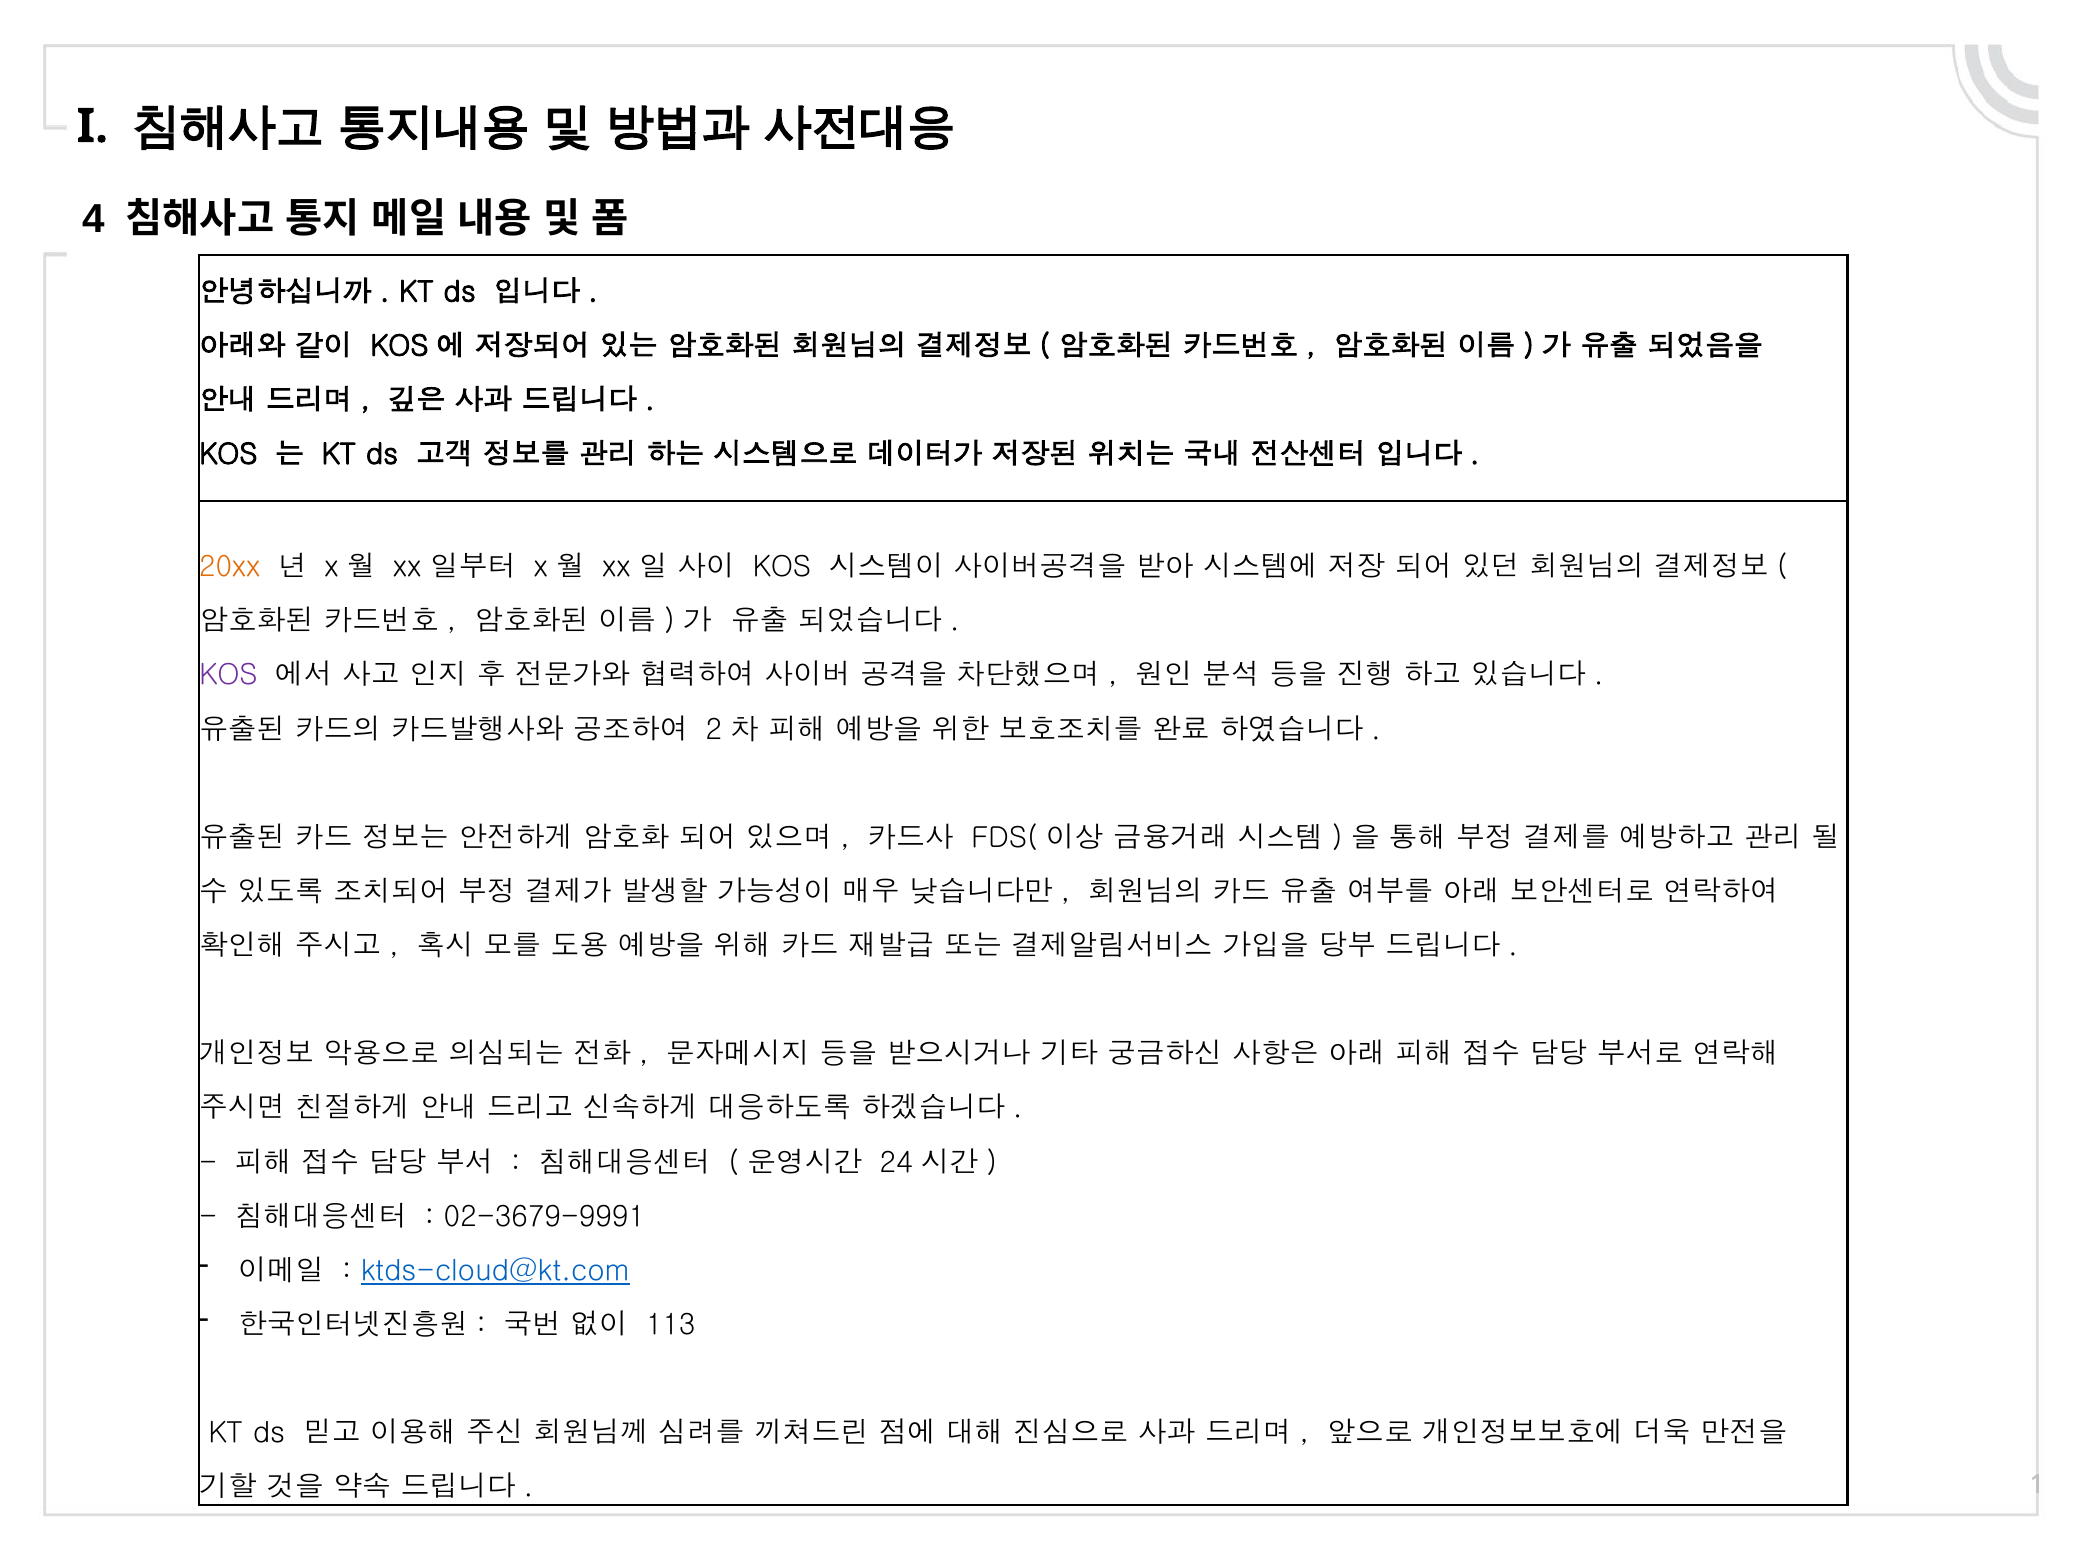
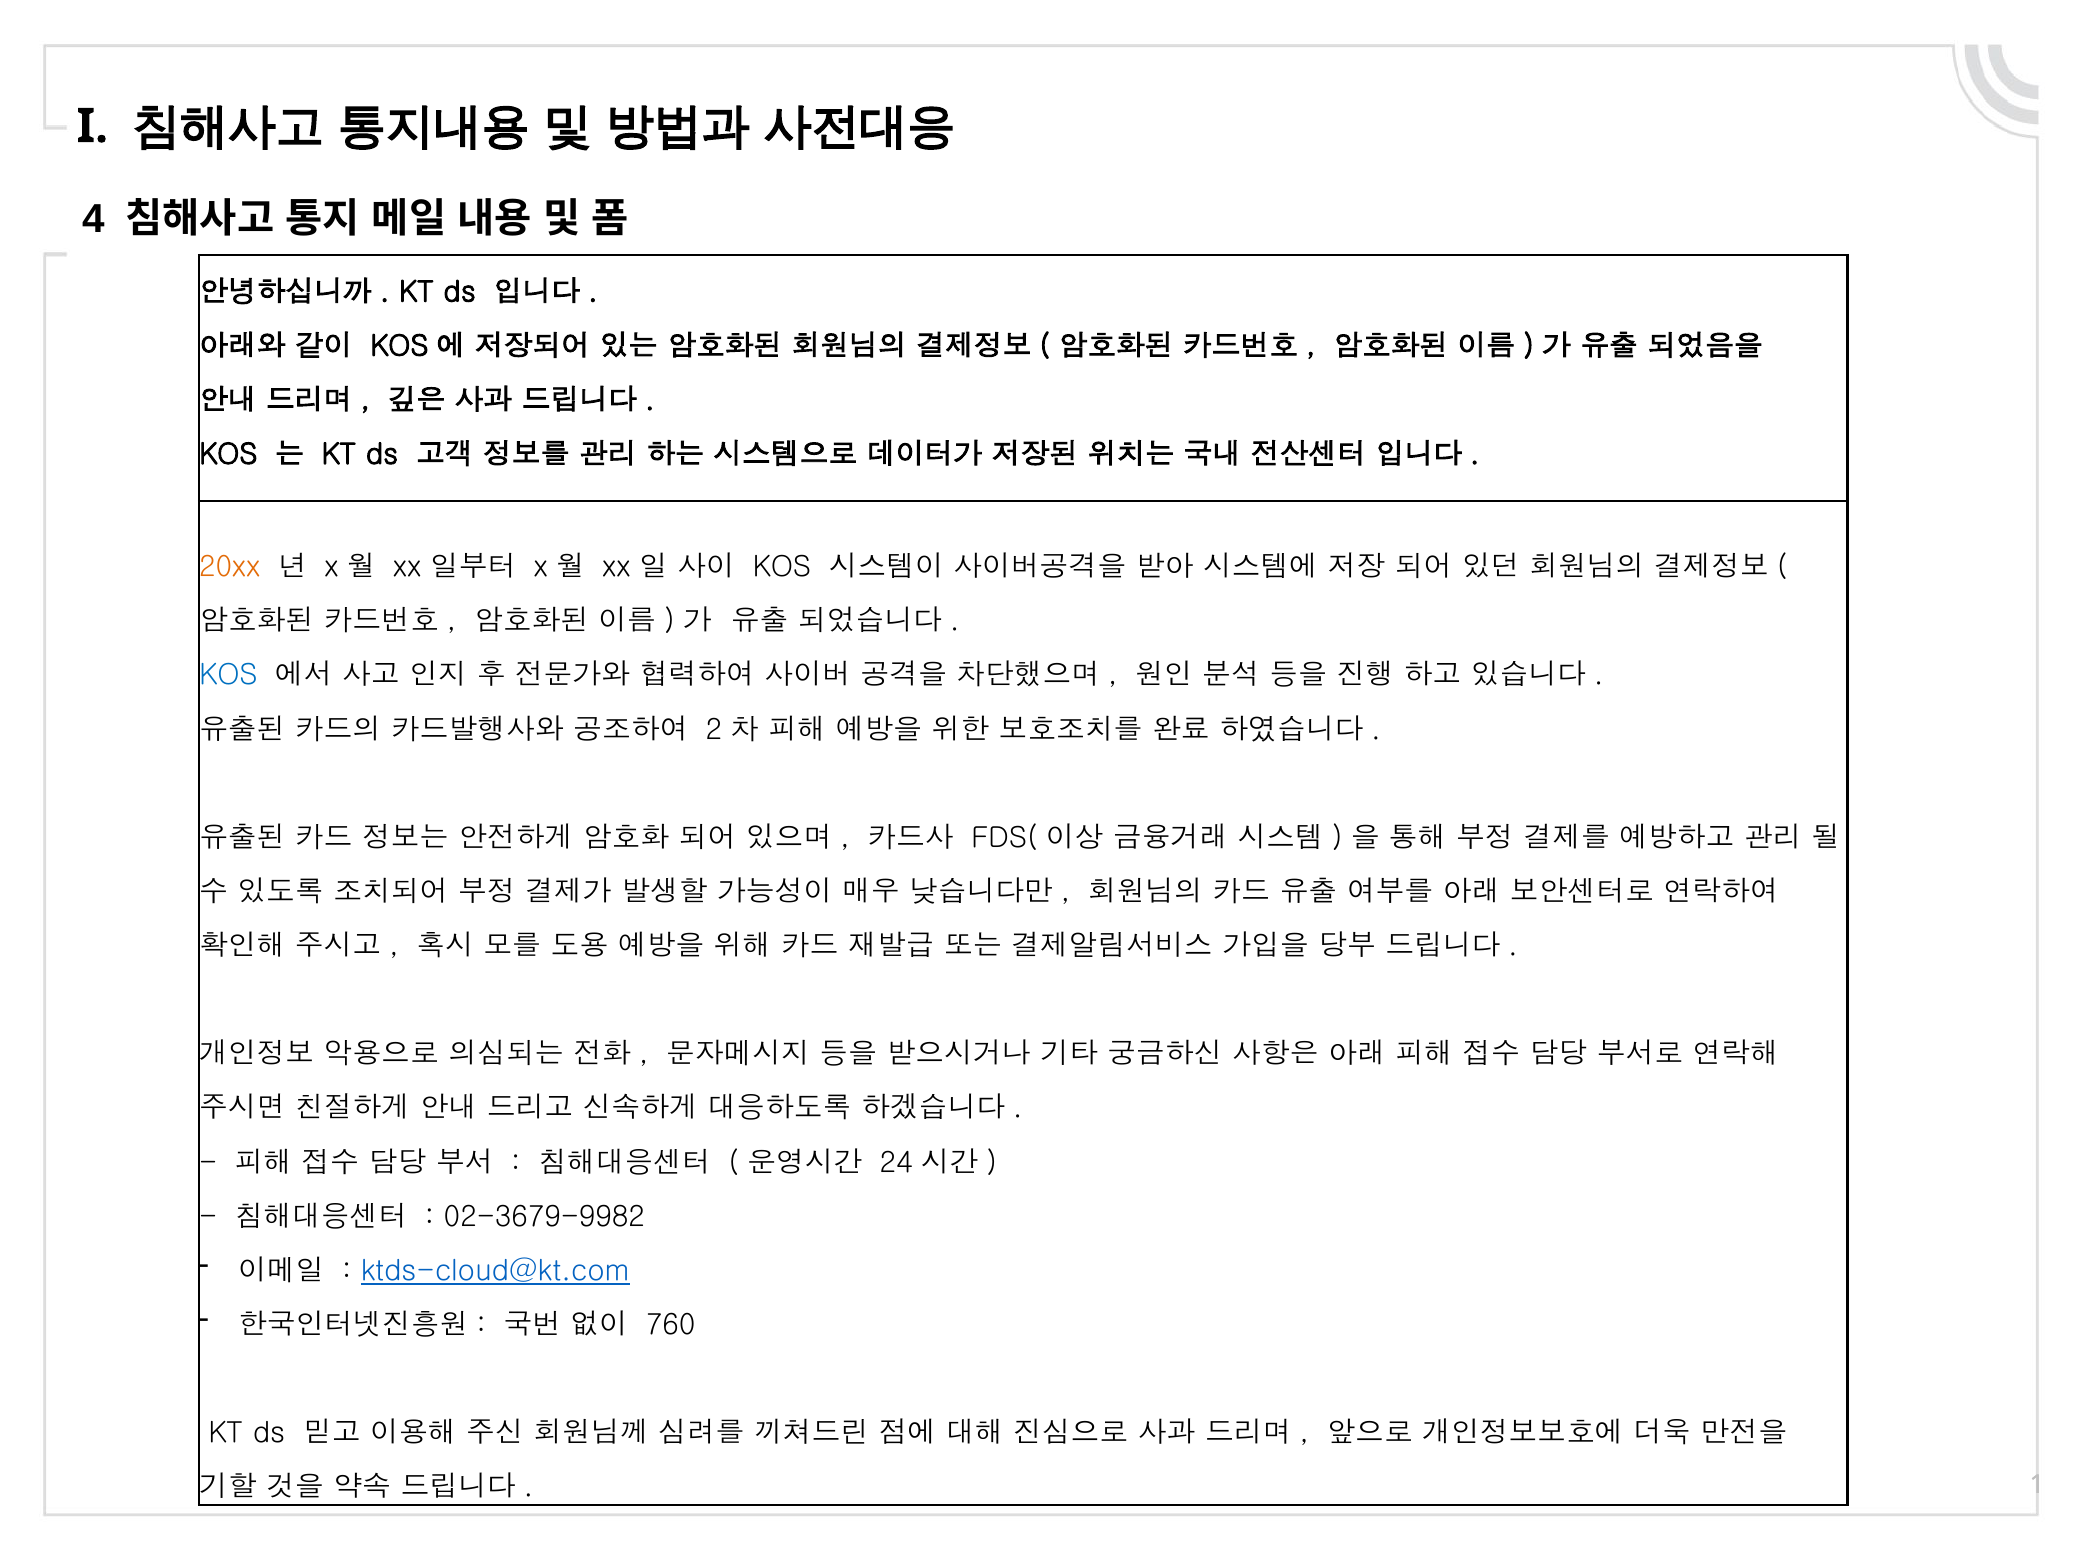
KOS at (228, 675) colour: purple -> blue
02-3679-9991: 02-3679-9991 -> 02-3679-9982
113: 113 -> 760
